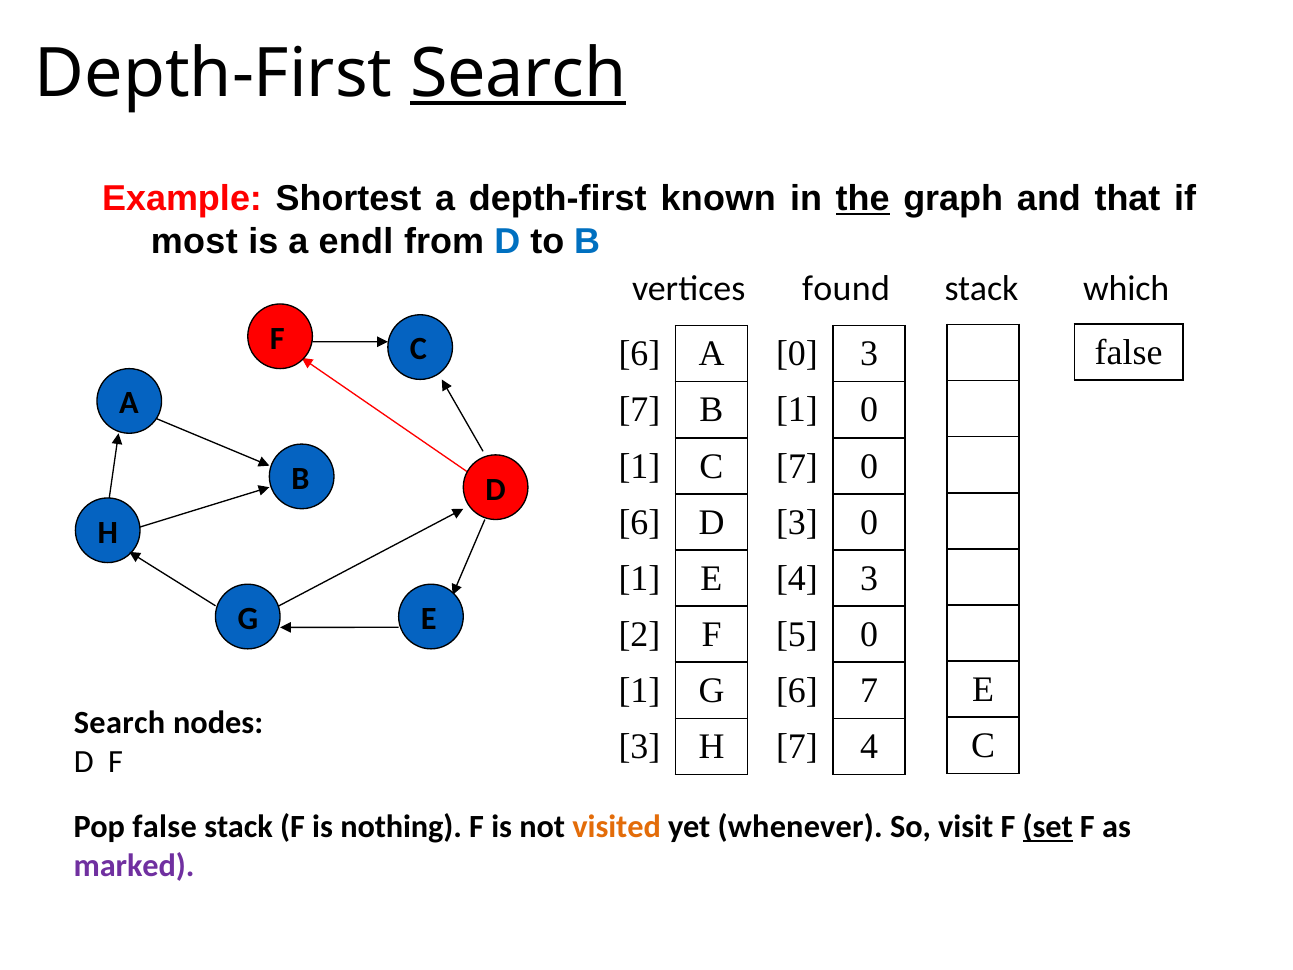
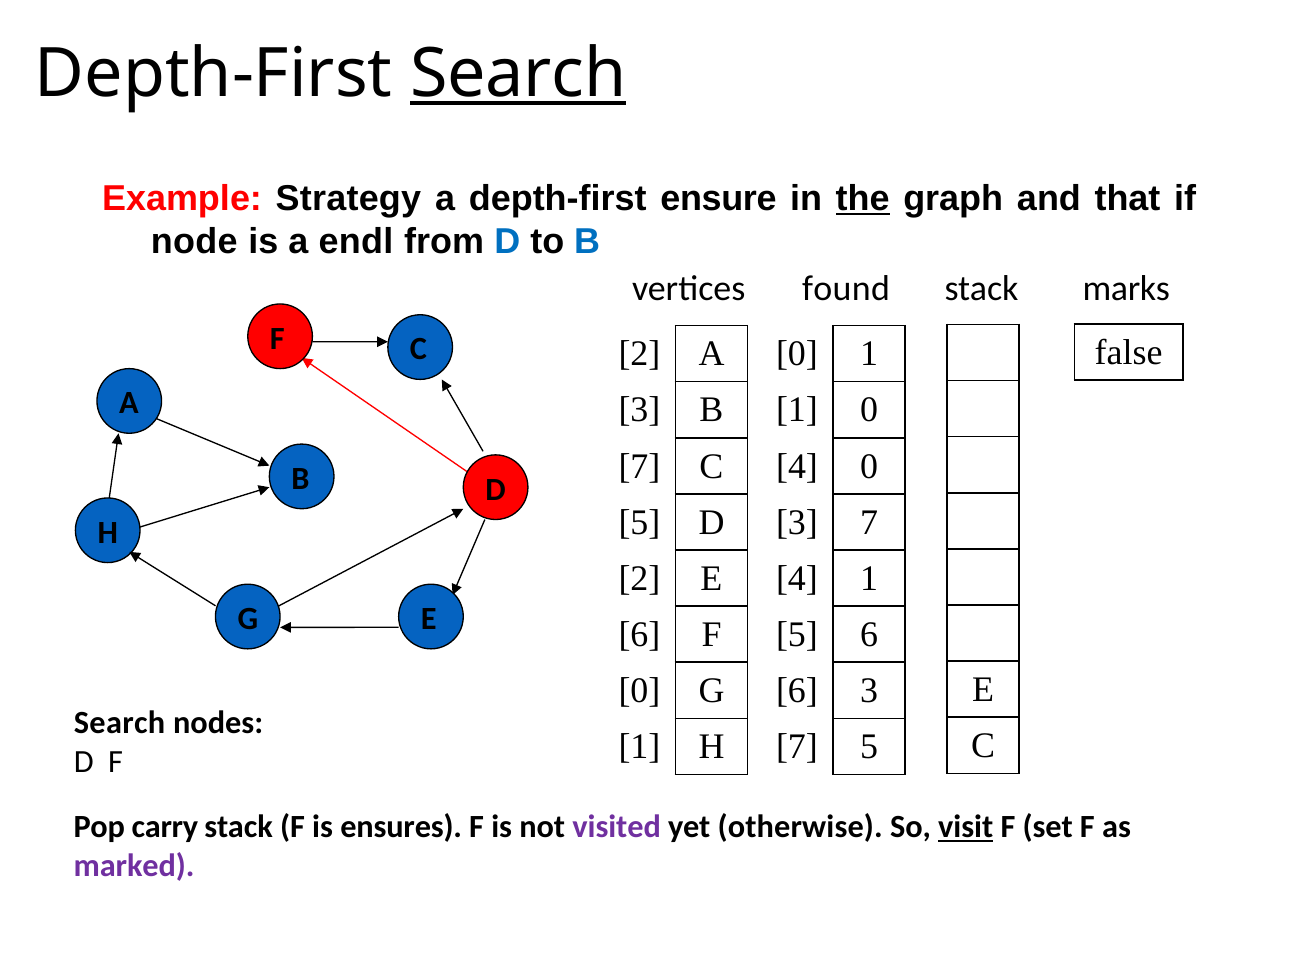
Shortest: Shortest -> Strategy
known: known -> ensure
most: most -> node
which: which -> marks
6 at (639, 354): 6 -> 2
3 at (869, 354): 3 -> 1
7 at (639, 410): 7 -> 3
1 at (639, 466): 1 -> 7
7 at (797, 466): 7 -> 4
6 at (639, 522): 6 -> 5
0 at (869, 522): 0 -> 7
1 at (639, 578): 1 -> 2
4 3: 3 -> 1
2 at (639, 634): 2 -> 6
5 0: 0 -> 6
1 at (639, 690): 1 -> 0
6 7: 7 -> 3
3 at (639, 747): 3 -> 1
7 4: 4 -> 5
Pop false: false -> carry
nothing: nothing -> ensures
visited colour: orange -> purple
whenever: whenever -> otherwise
visit underline: none -> present
set underline: present -> none
